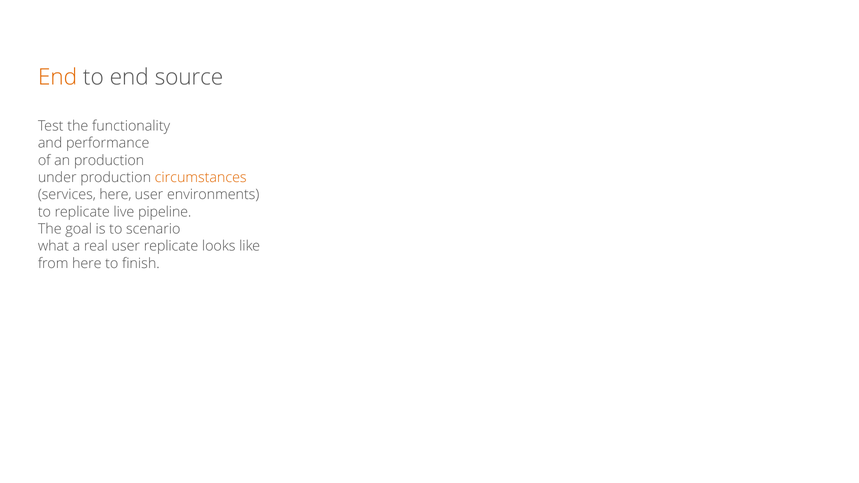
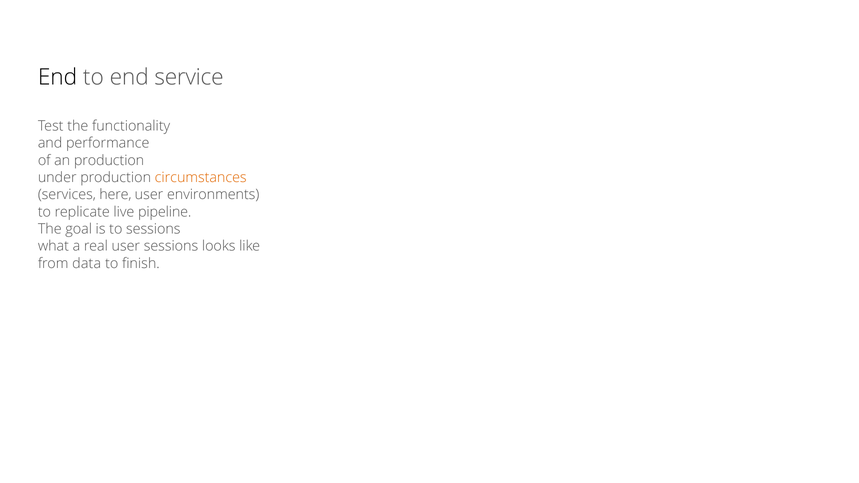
End at (58, 77) colour: orange -> black
source: source -> service
to scenario: scenario -> sessions
user replicate: replicate -> sessions
from here: here -> data
